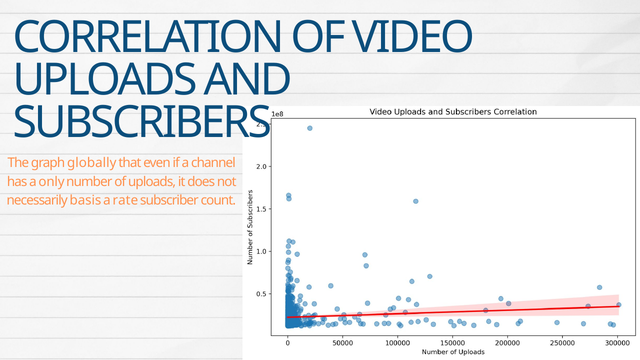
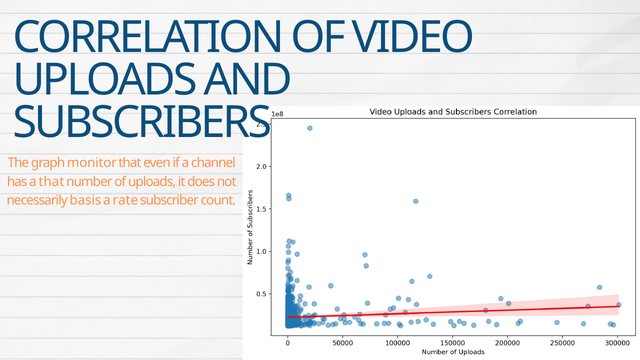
globally: globally -> monitor
a only: only -> that
